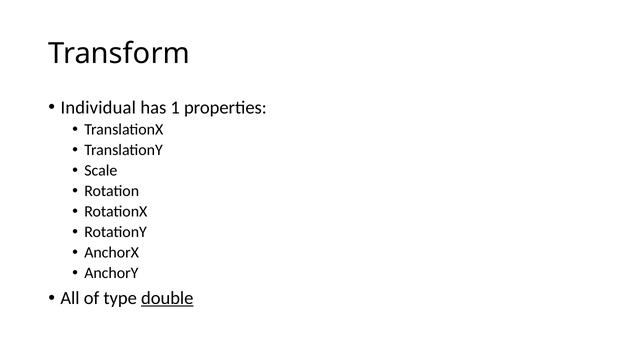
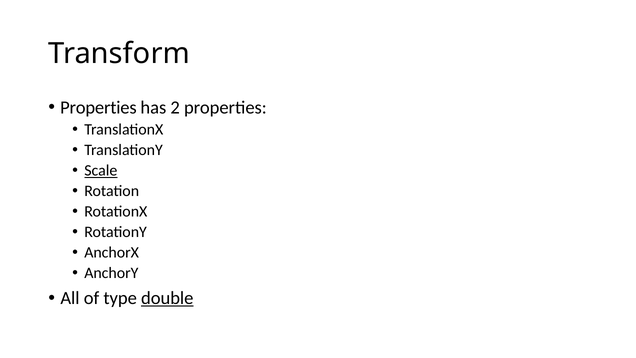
Individual at (98, 107): Individual -> Properties
1: 1 -> 2
Scale underline: none -> present
